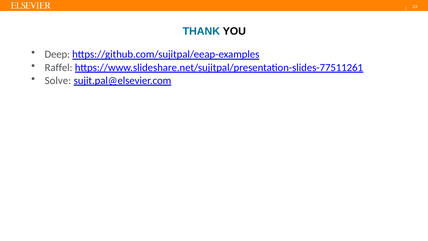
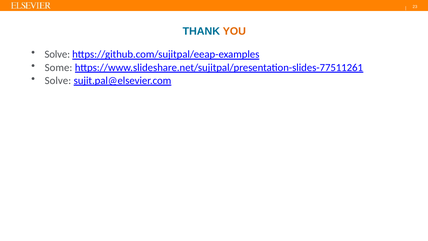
YOU colour: black -> orange
Deep at (57, 54): Deep -> Solve
Raffel: Raffel -> Some
